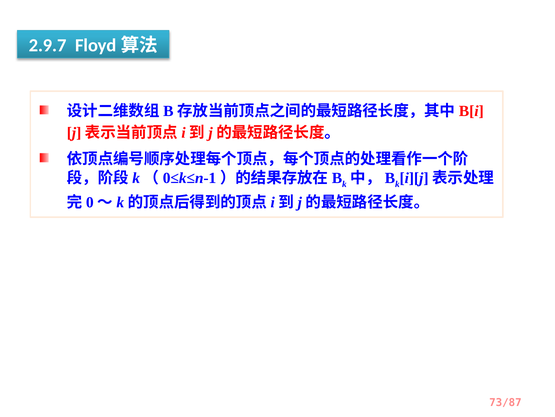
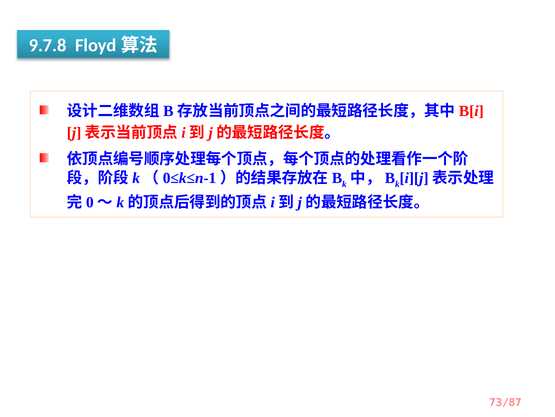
2.9.7: 2.9.7 -> 9.7.8
